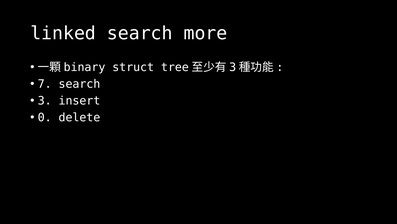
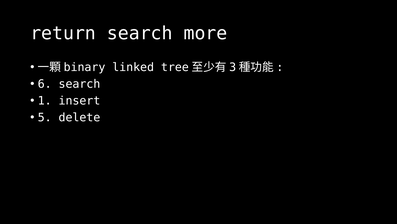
linked: linked -> return
struct: struct -> linked
7: 7 -> 6
3: 3 -> 1
0: 0 -> 5
